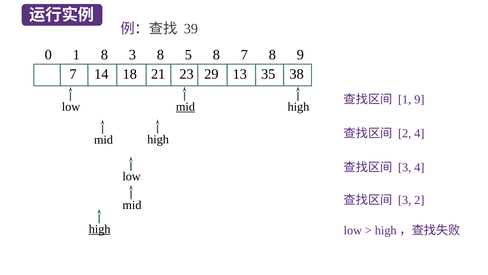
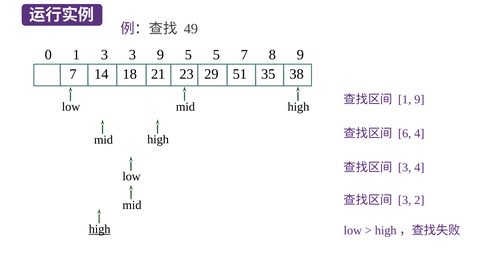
39: 39 -> 49
1 8: 8 -> 3
3 8: 8 -> 9
5 8: 8 -> 5
13: 13 -> 51
mid at (185, 106) underline: present -> none
2 at (405, 133): 2 -> 6
